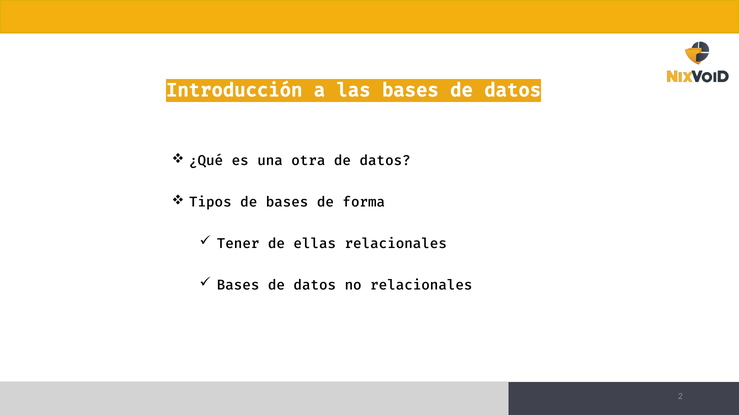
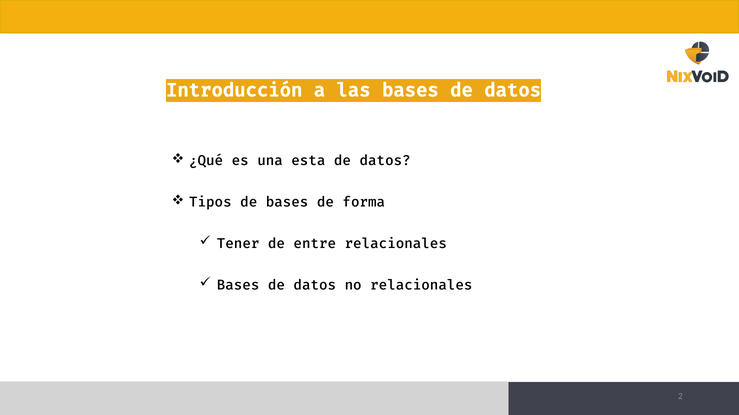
otra: otra -> esta
ellas: ellas -> entre
